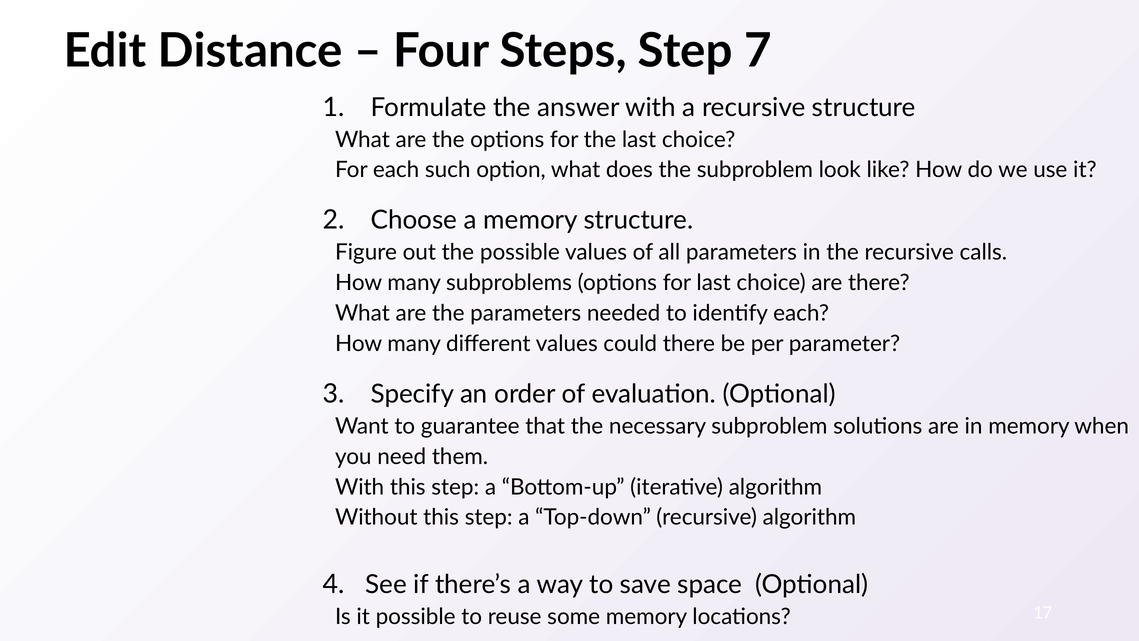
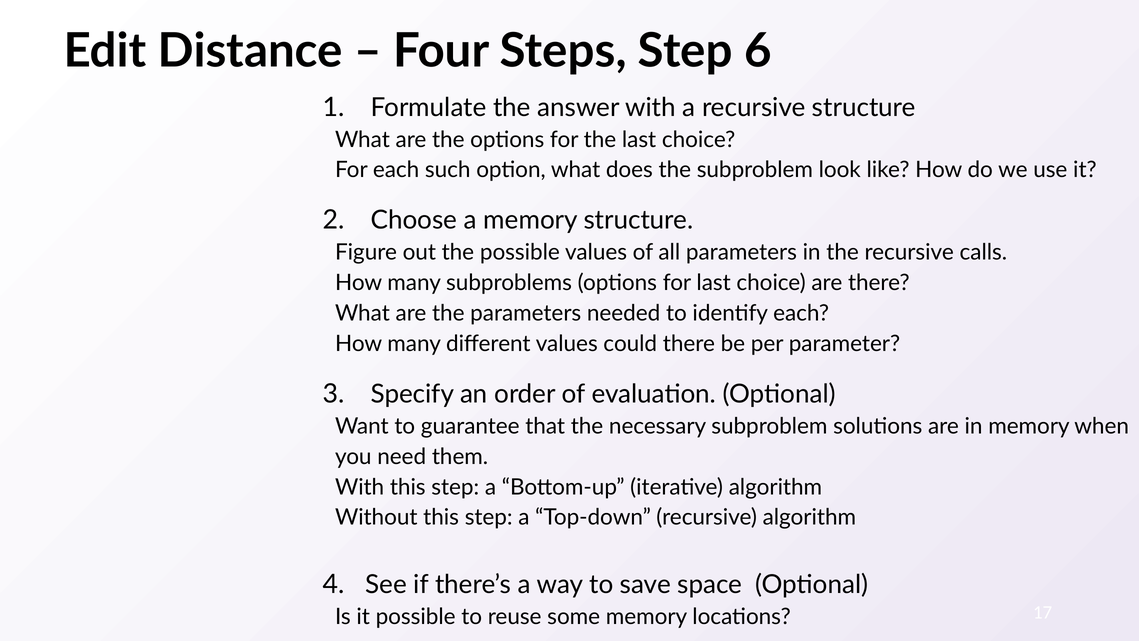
7: 7 -> 6
